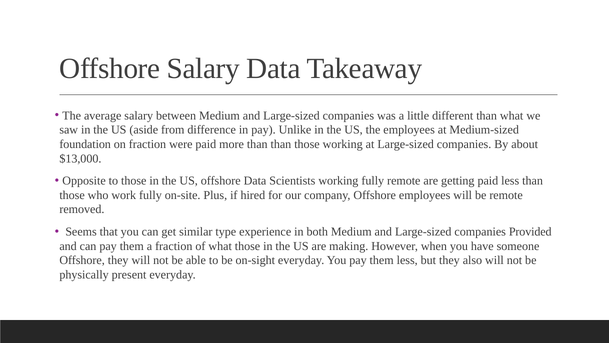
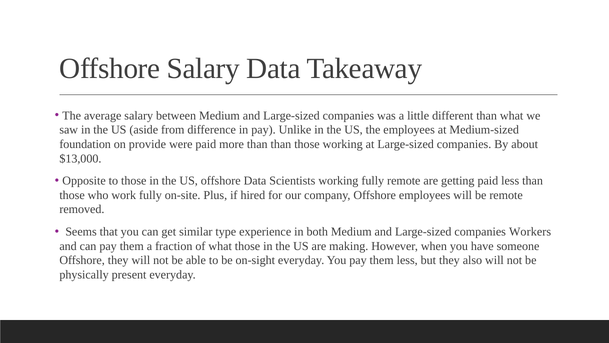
on fraction: fraction -> provide
Provided: Provided -> Workers
